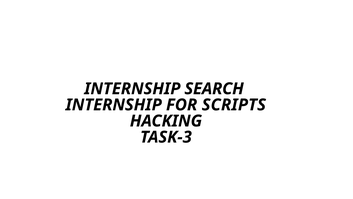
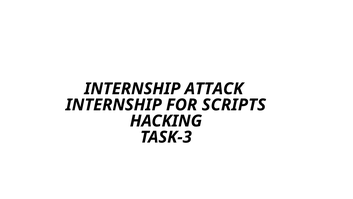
SEARCH: SEARCH -> ATTACK
